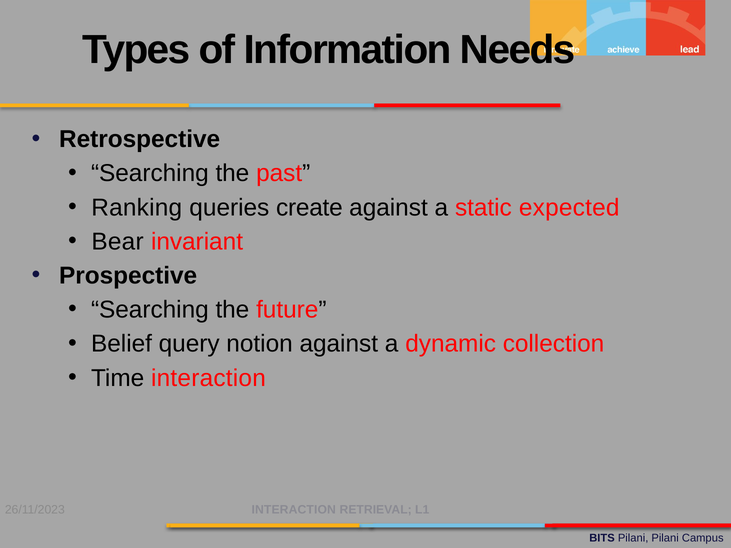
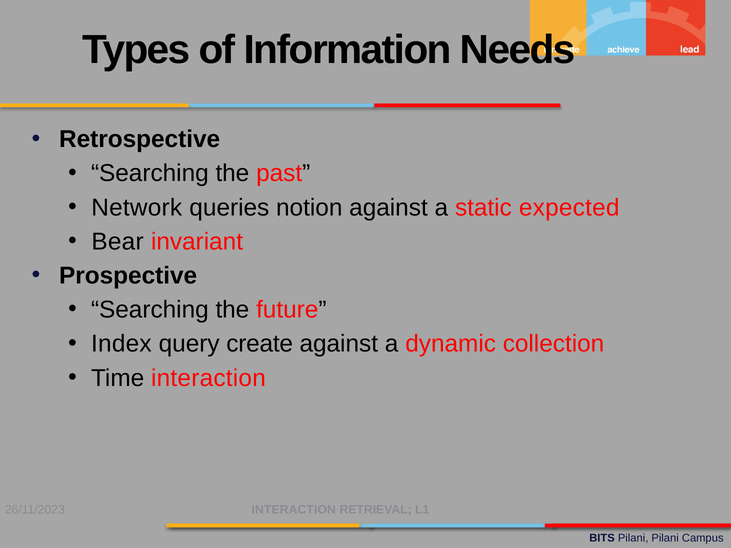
Ranking: Ranking -> Network
create: create -> notion
Belief: Belief -> Index
notion: notion -> create
